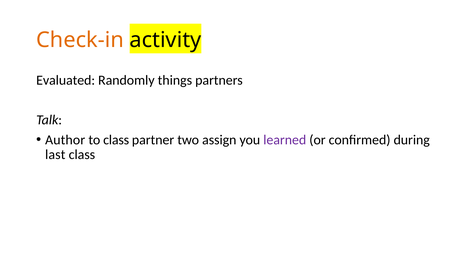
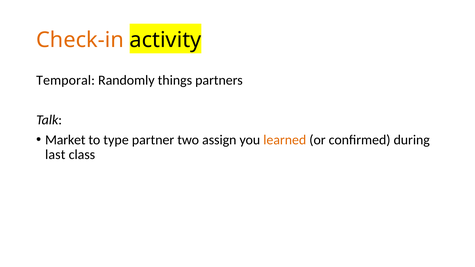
Evaluated: Evaluated -> Temporal
Author: Author -> Market
to class: class -> type
learned colour: purple -> orange
